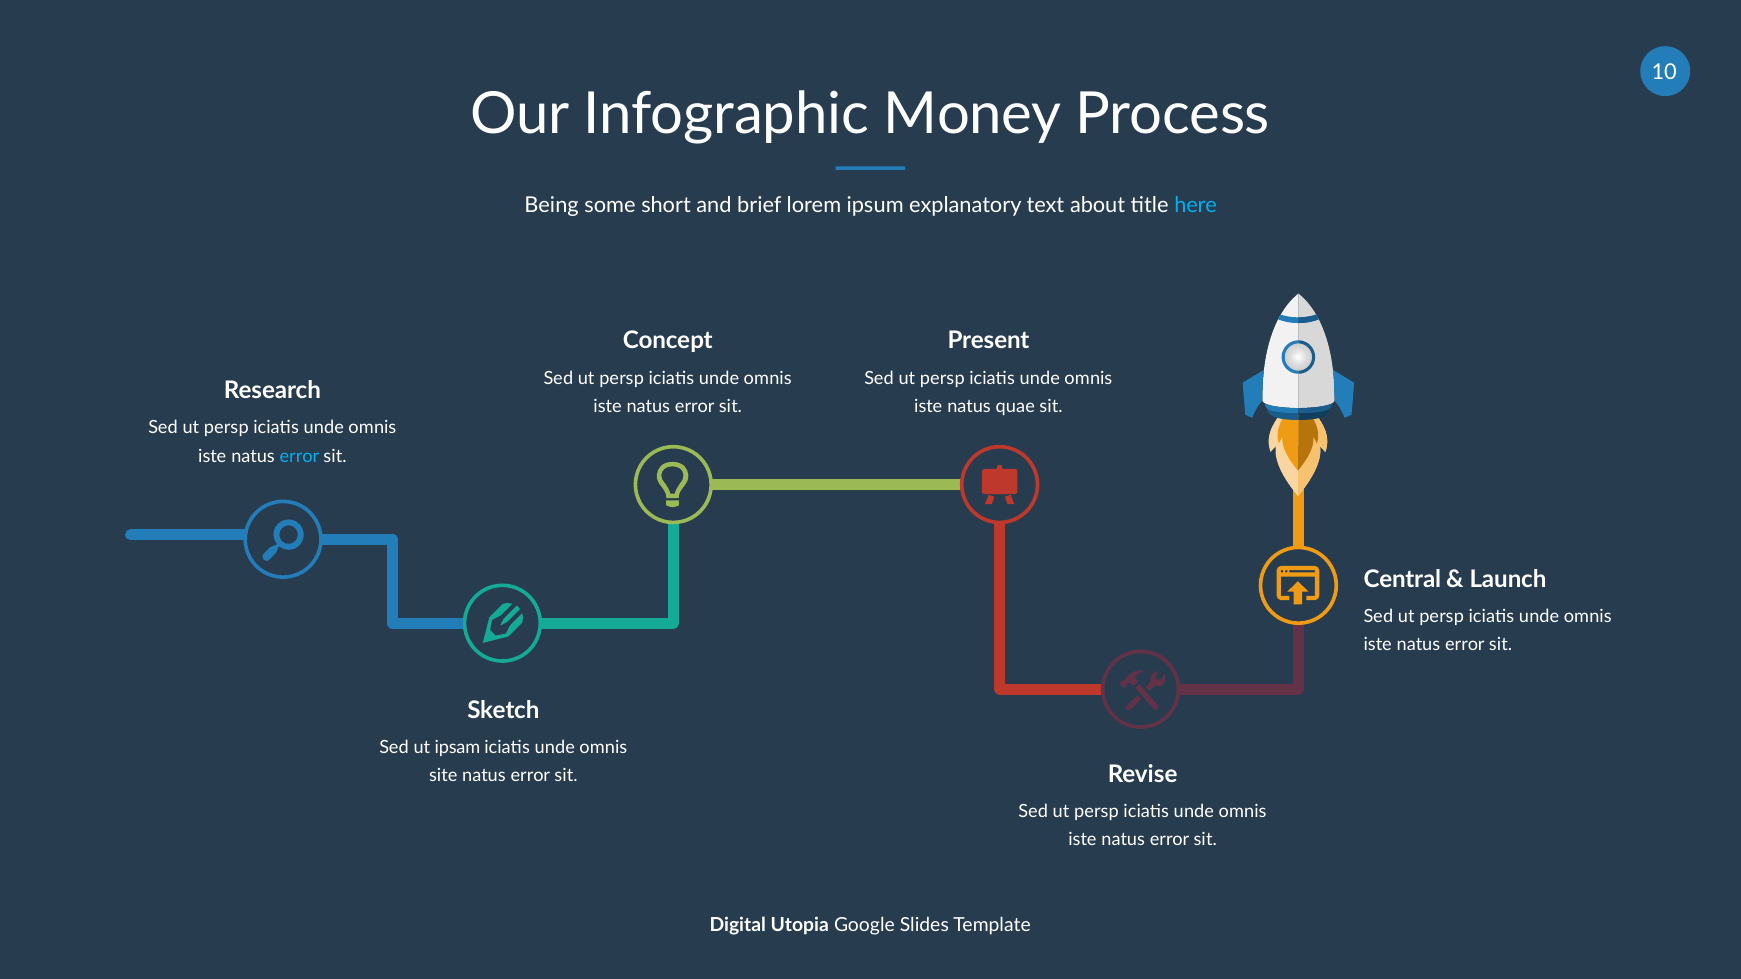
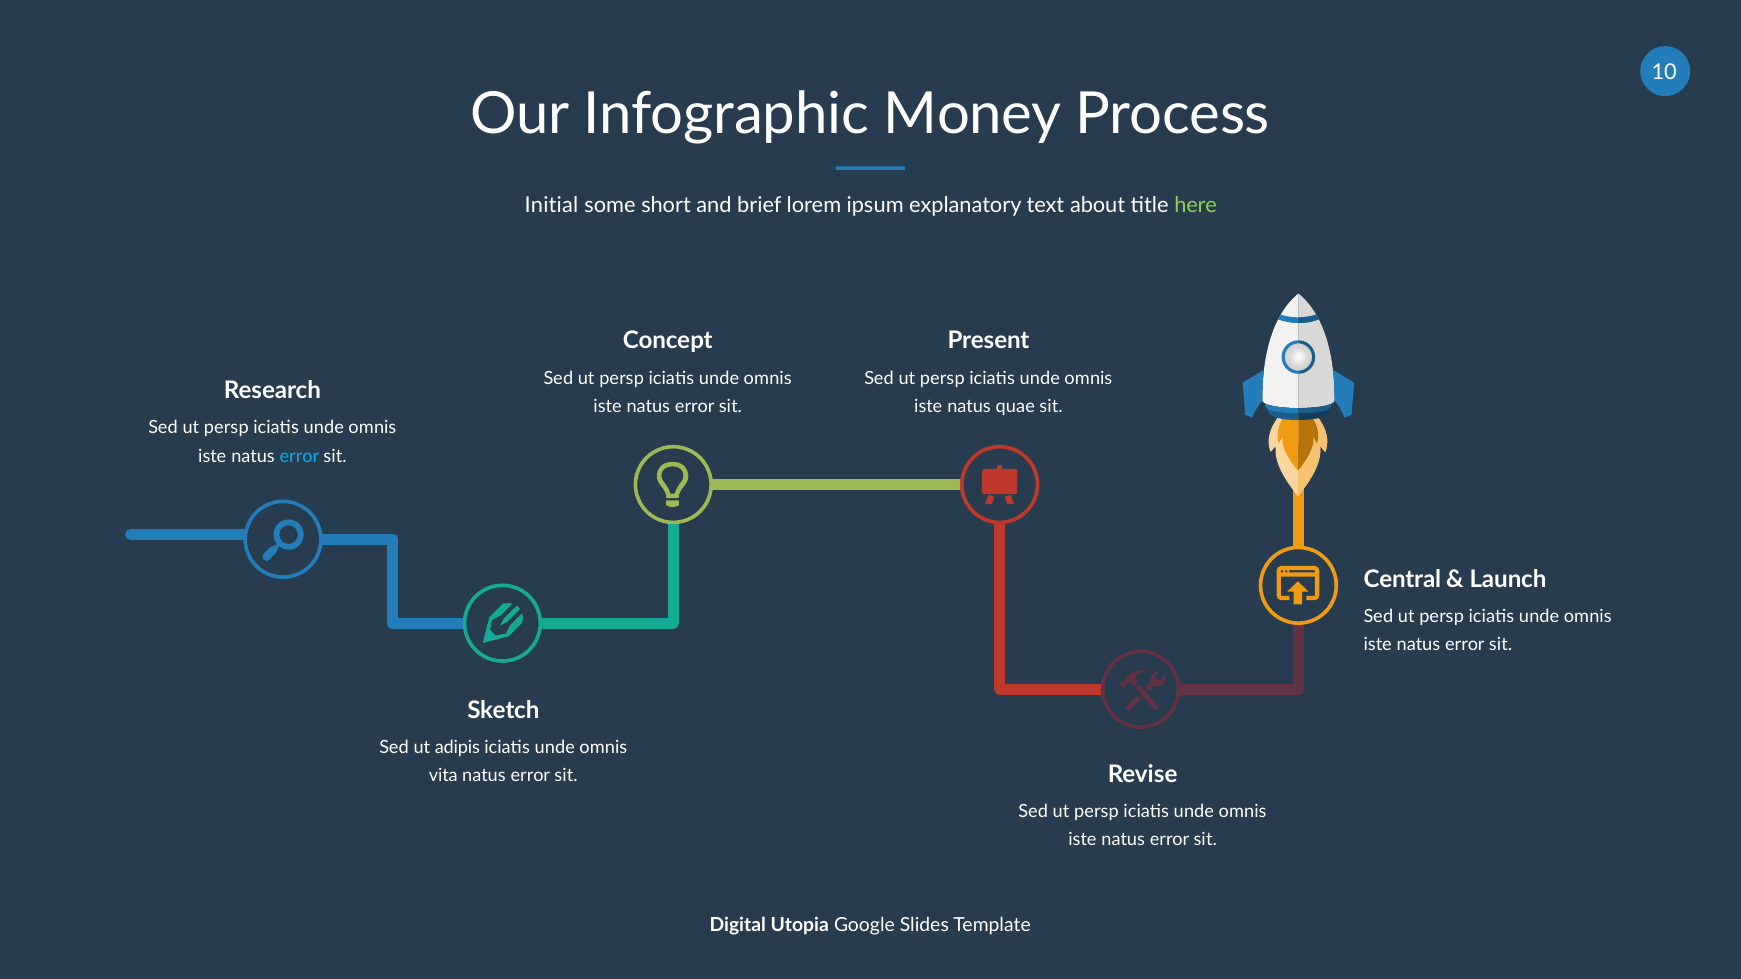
Being: Being -> Initial
here colour: light blue -> light green
ipsam: ipsam -> adipis
site: site -> vita
